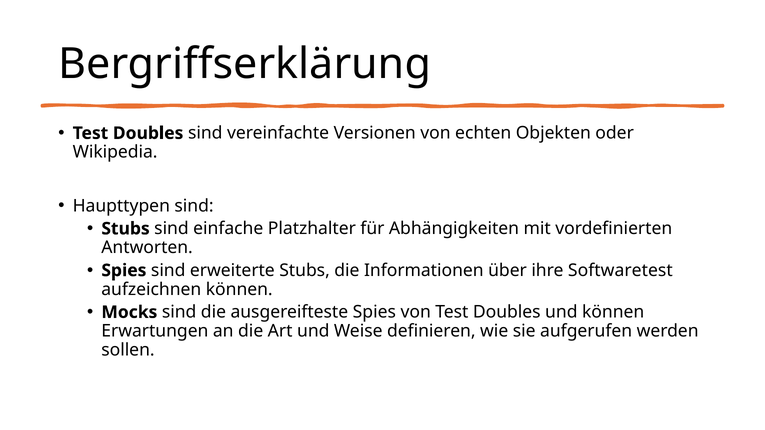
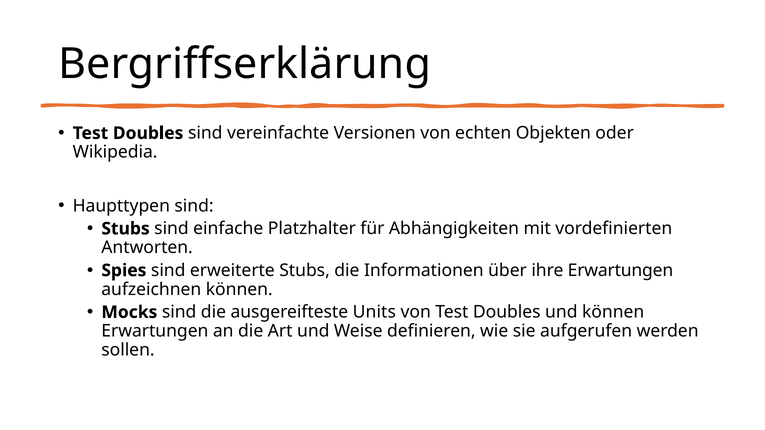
ihre Softwaretest: Softwaretest -> Erwartungen
ausgereifteste Spies: Spies -> Units
